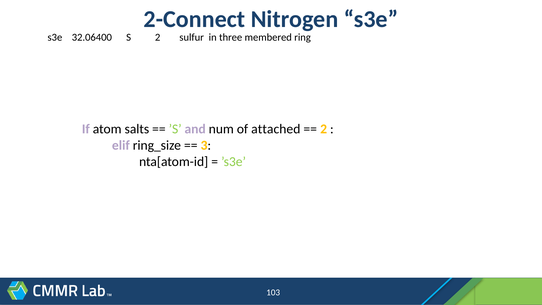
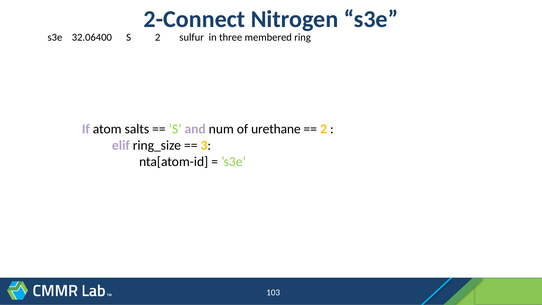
attached: attached -> urethane
